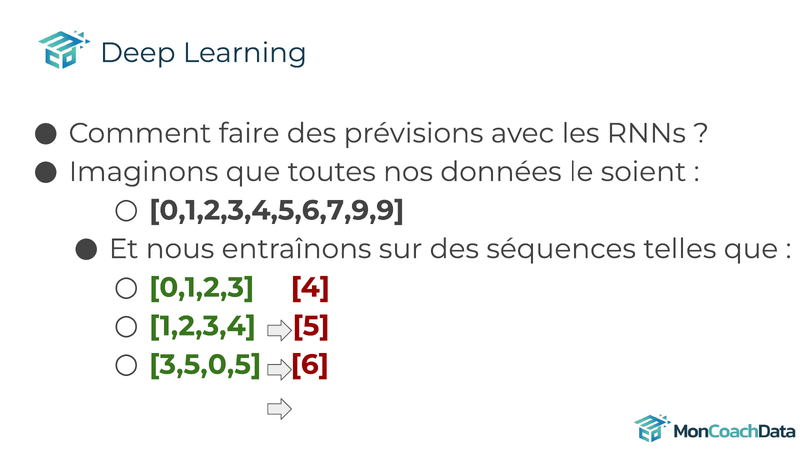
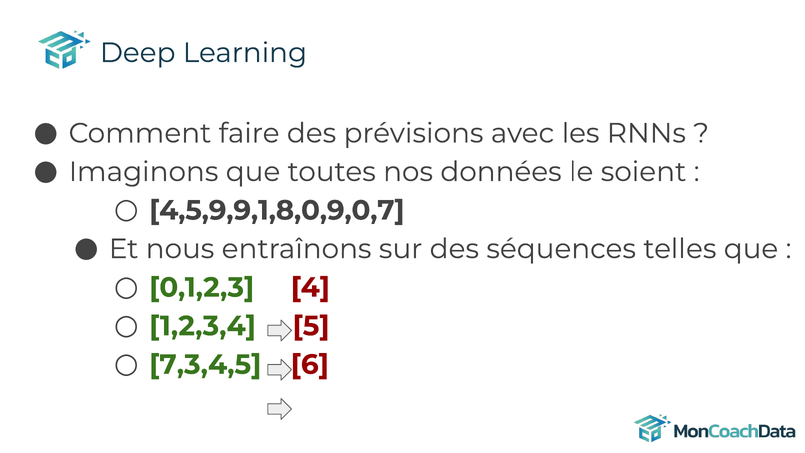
0,1,2,3,4,5,6,7,9,9: 0,1,2,3,4,5,6,7,9,9 -> 4,5,9,9,1,8,0,9,0,7
3,5,0,5: 3,5,0,5 -> 7,3,4,5
